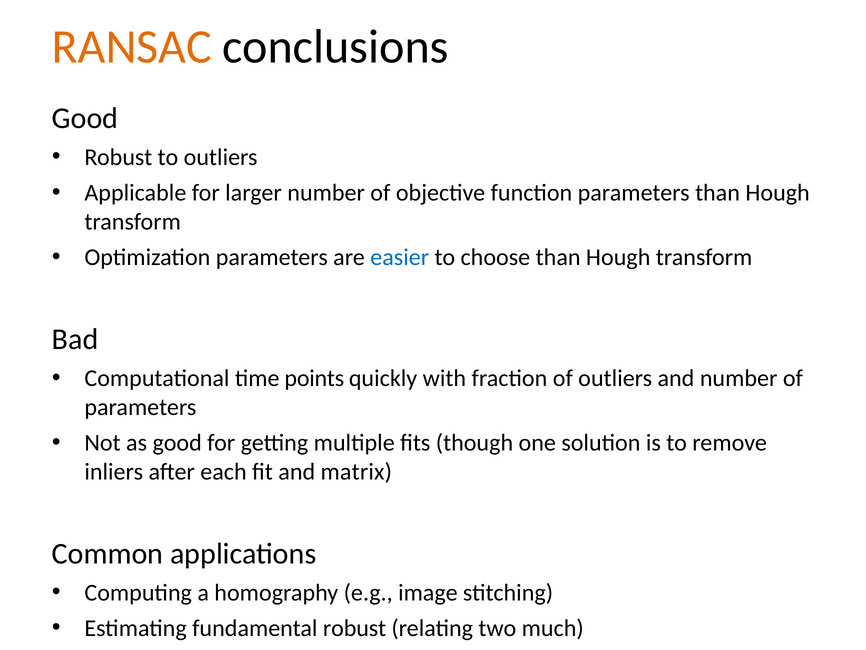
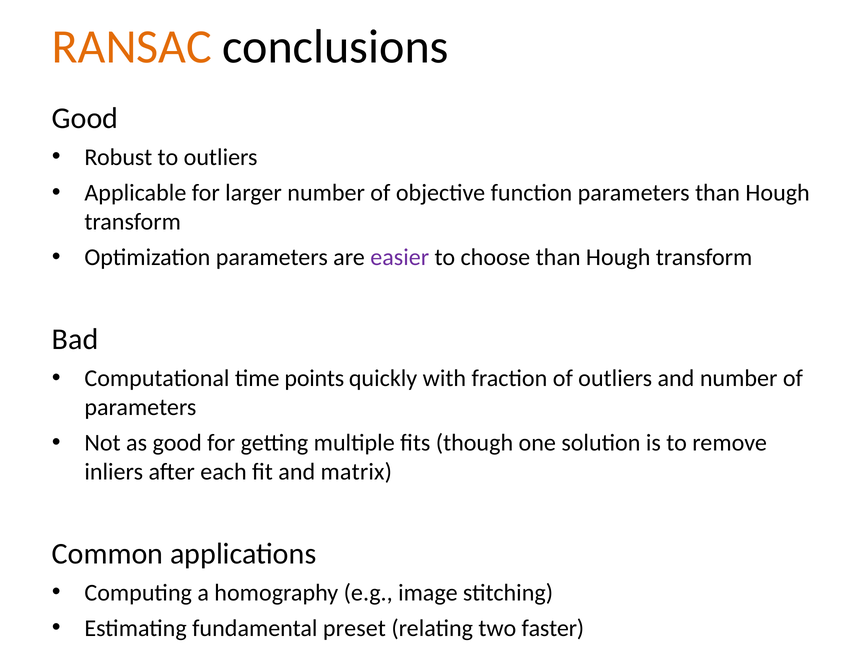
easier colour: blue -> purple
fundamental robust: robust -> preset
much: much -> faster
